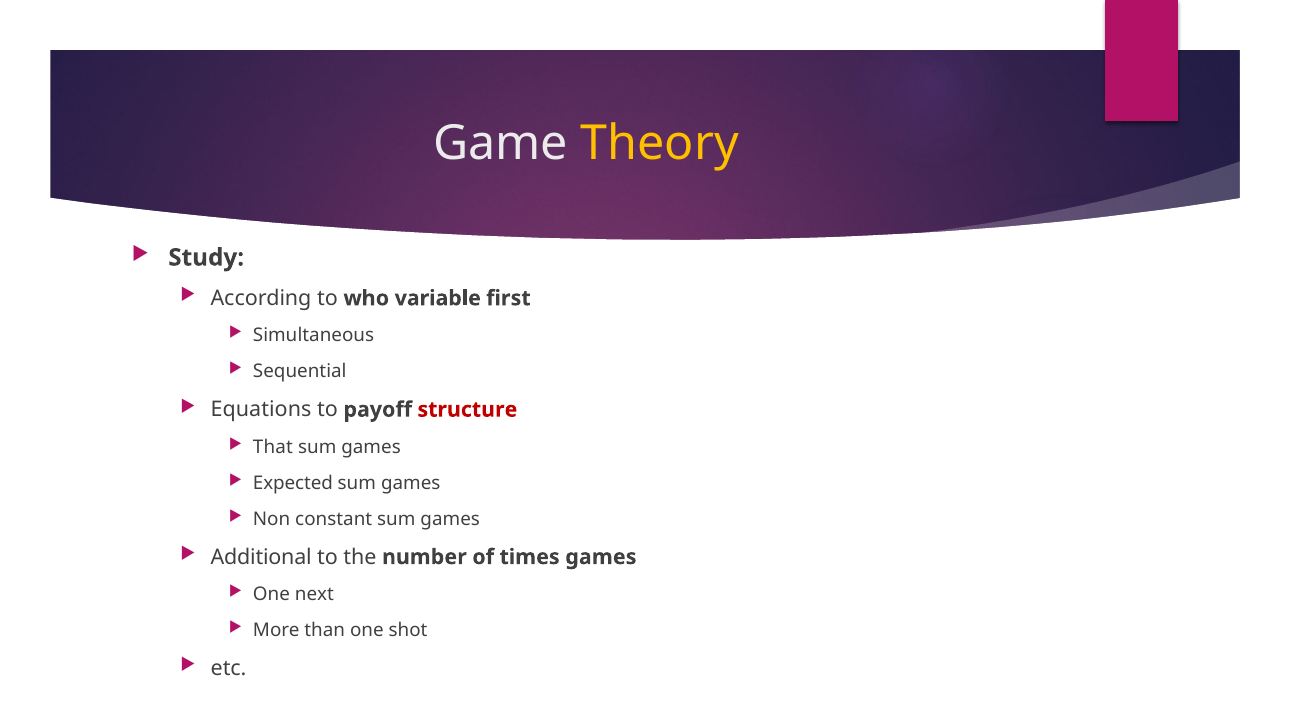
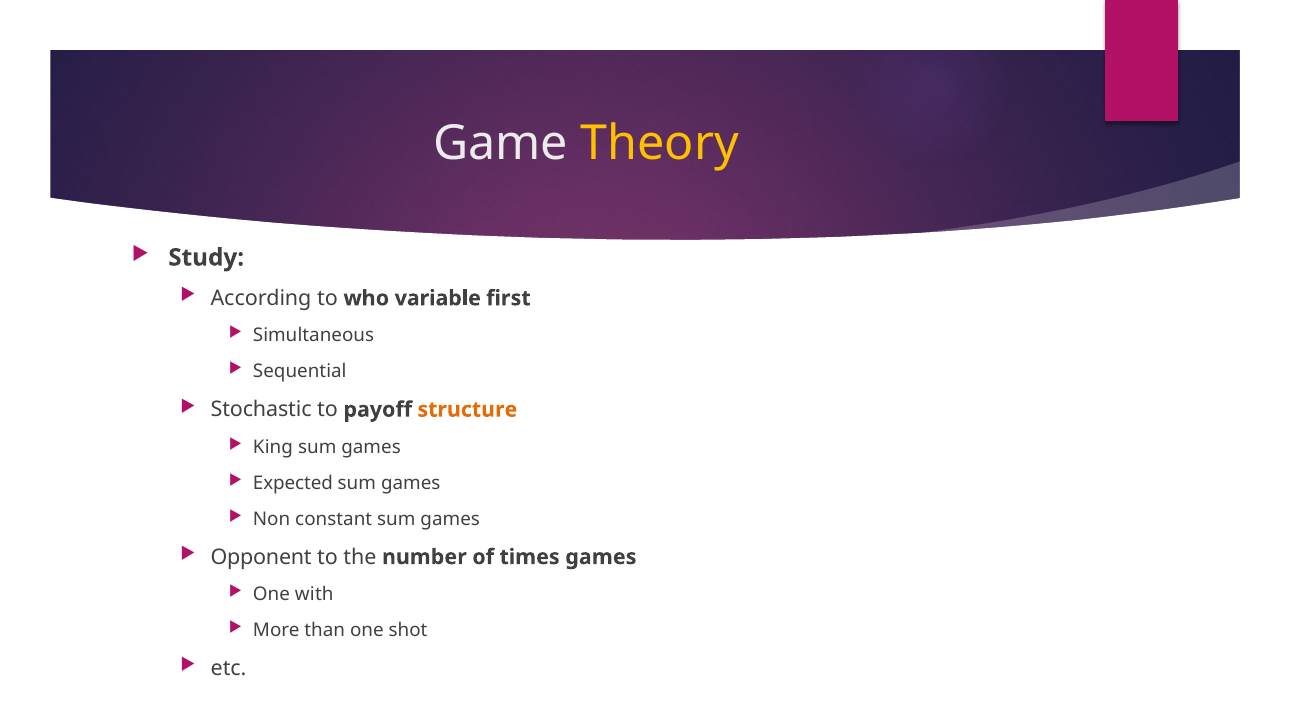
Equations: Equations -> Stochastic
structure colour: red -> orange
That: That -> King
Additional: Additional -> Opponent
next: next -> with
